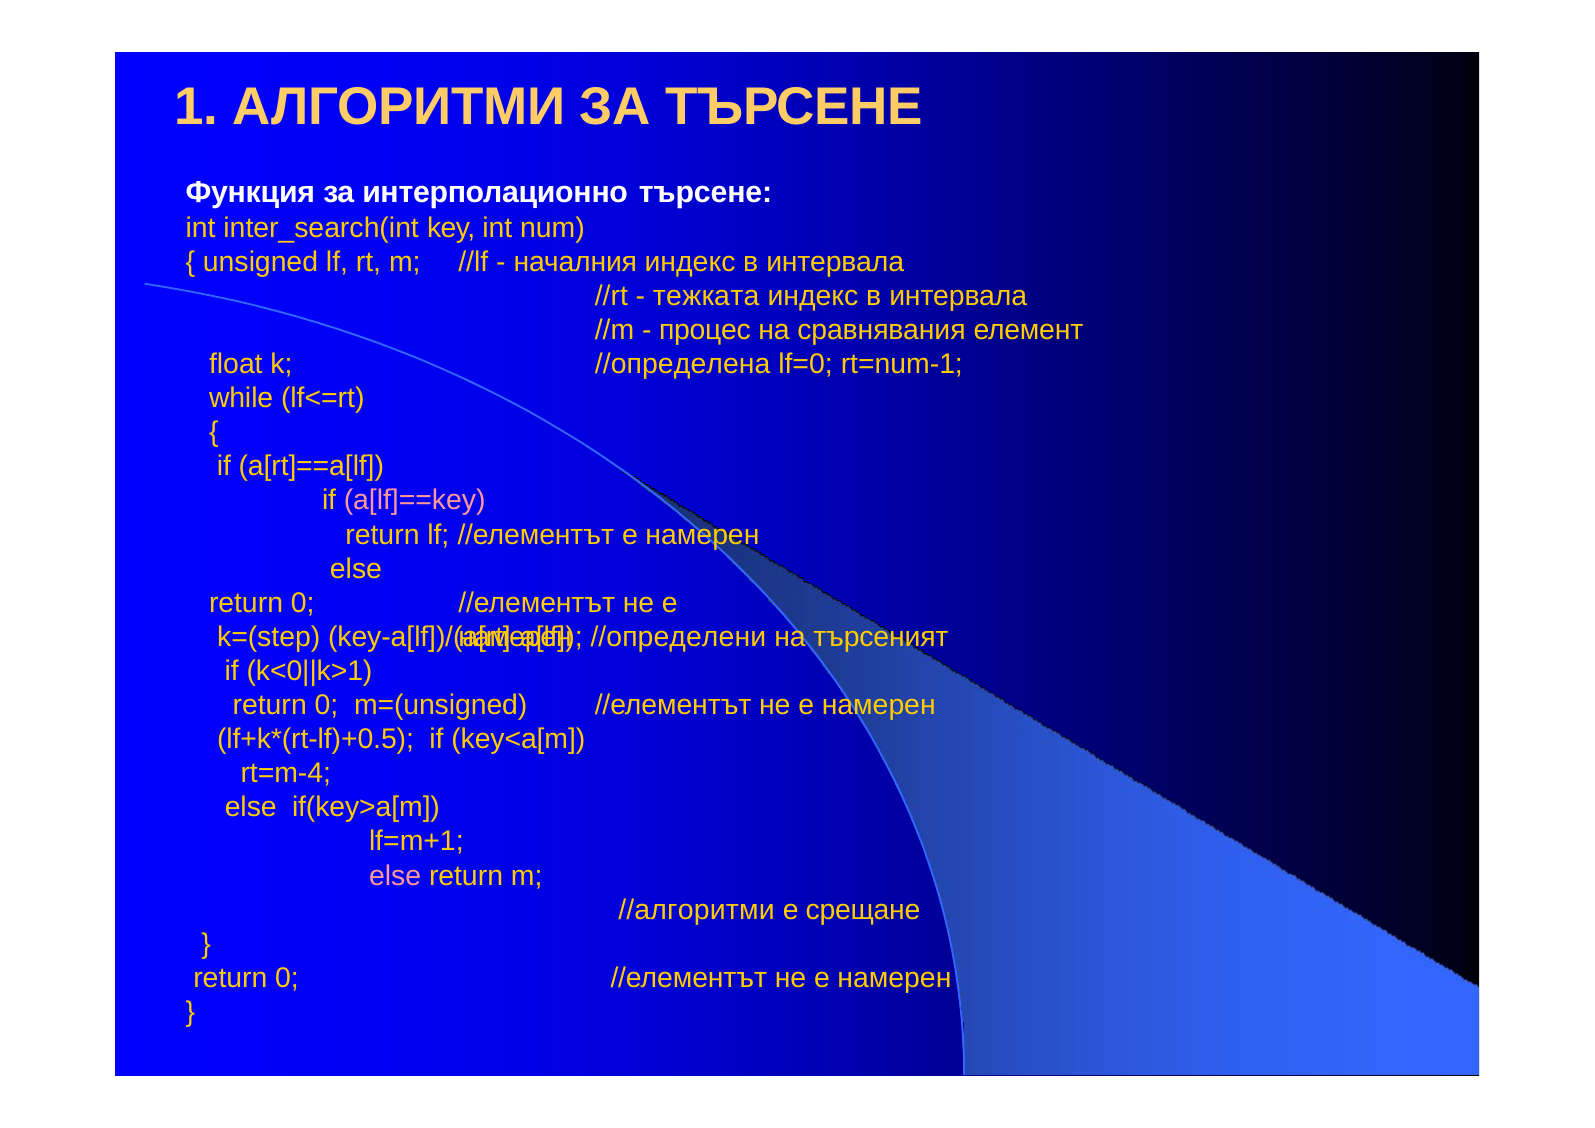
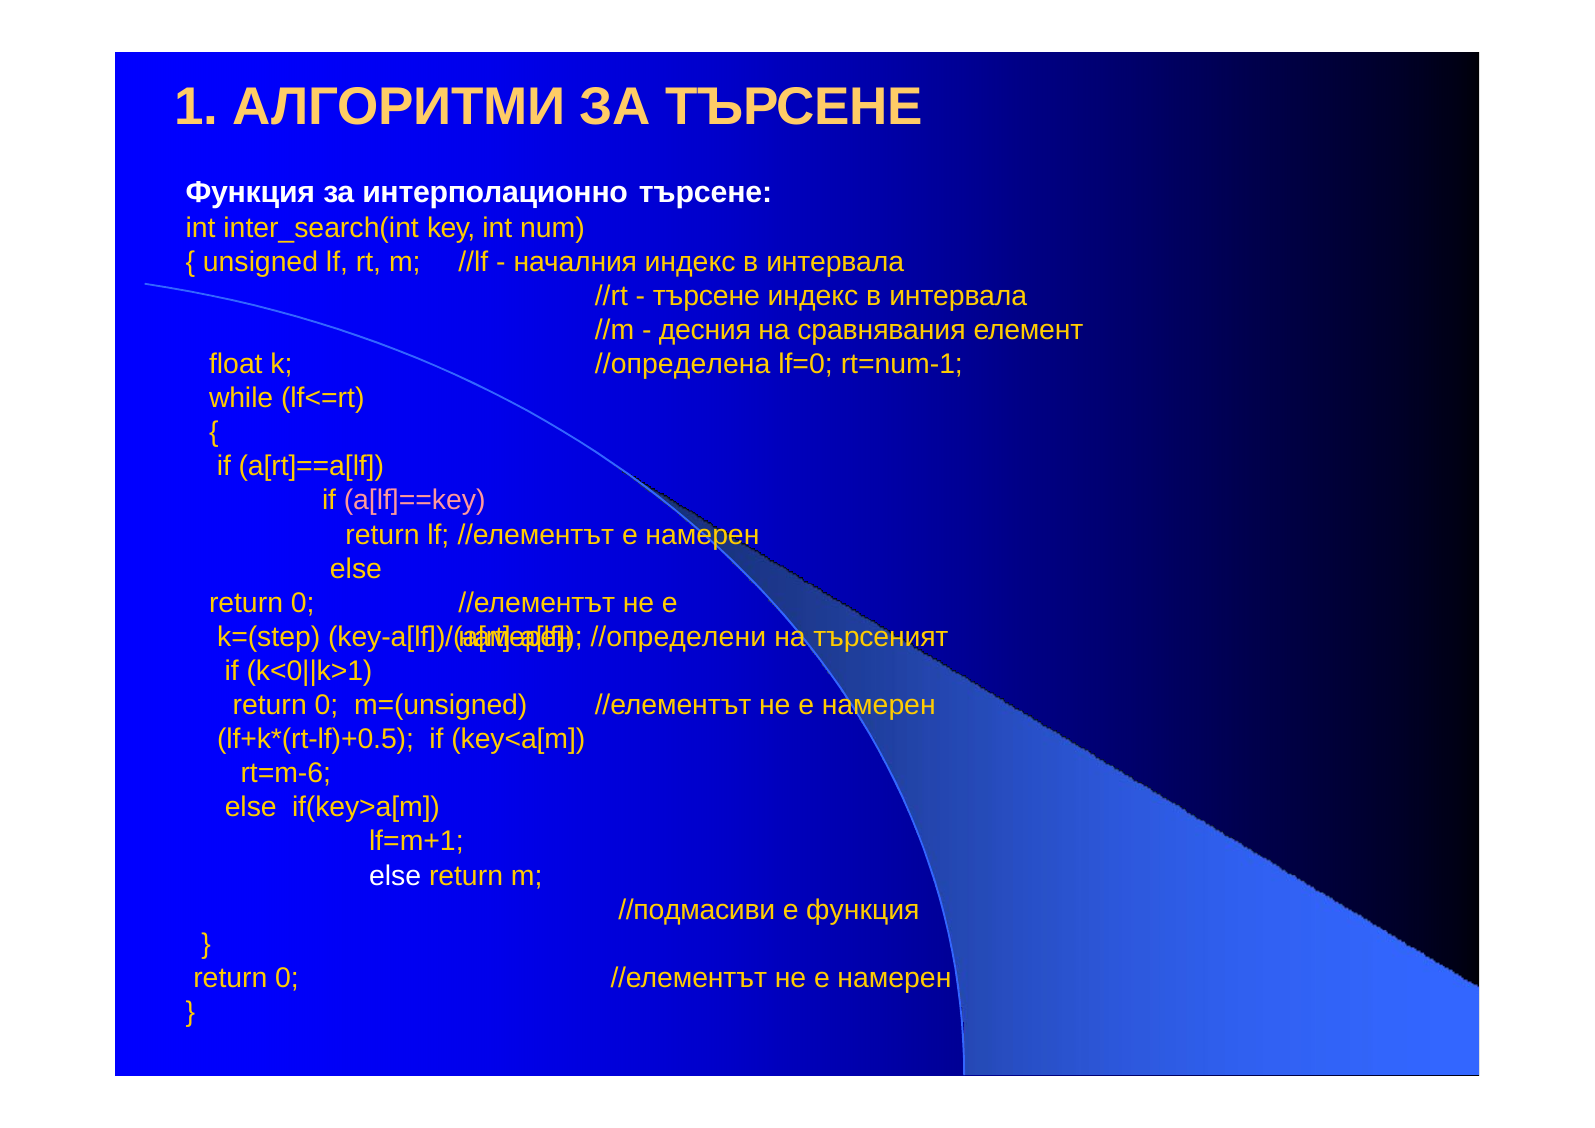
тежката at (706, 296): тежката -> търсене
процес: процес -> десния
rt=m-4: rt=m-4 -> rt=m-6
else at (395, 876) colour: pink -> white
//алгоритми: //алгоритми -> //подмасиви
е срещане: срещане -> функция
